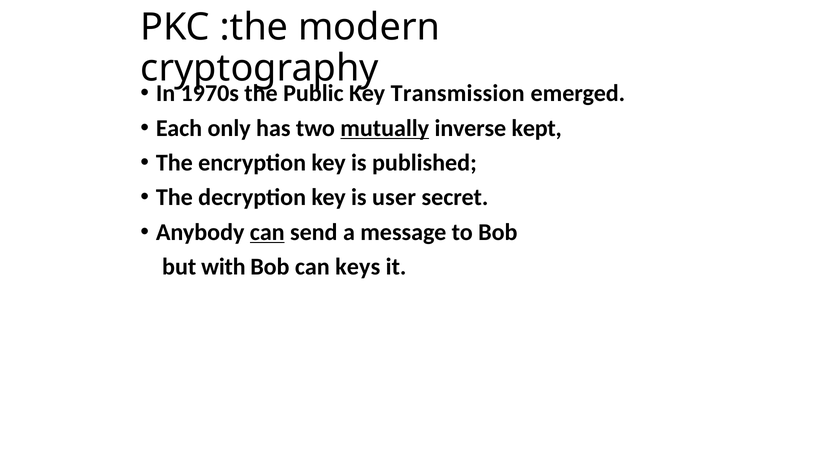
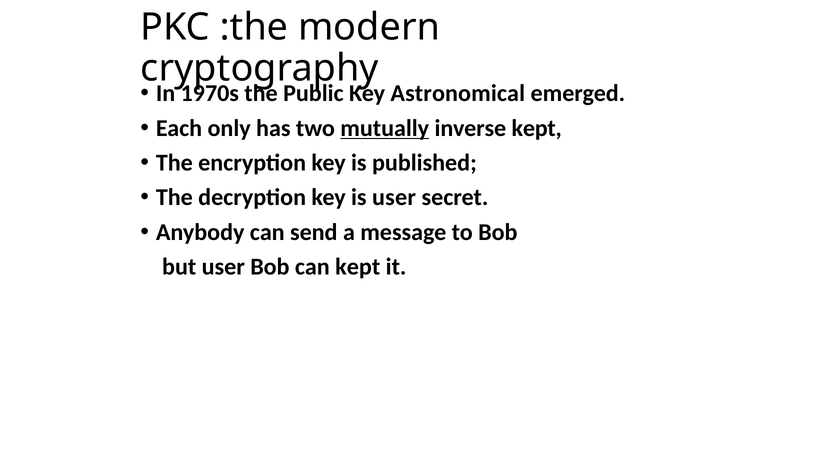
Transmission: Transmission -> Astronomical
can at (267, 232) underline: present -> none
but with: with -> user
can keys: keys -> kept
